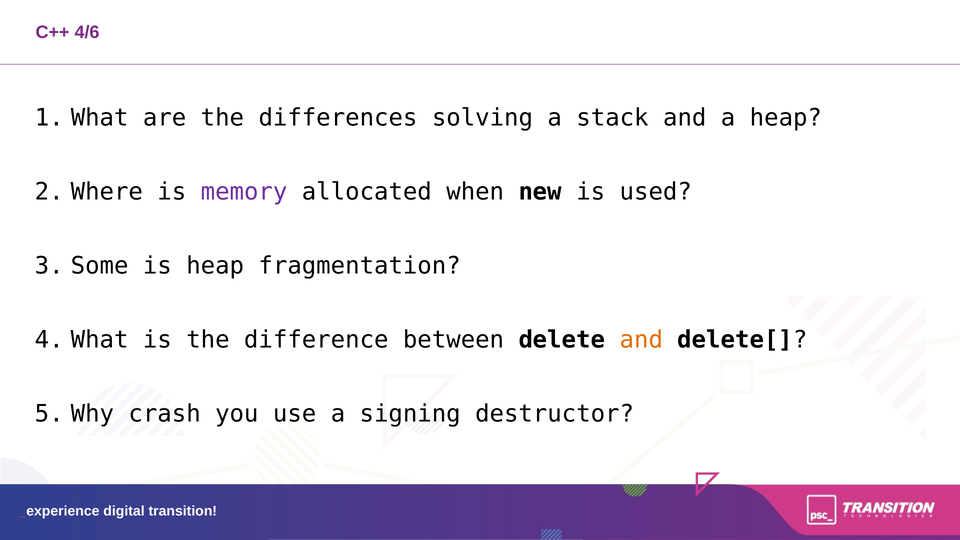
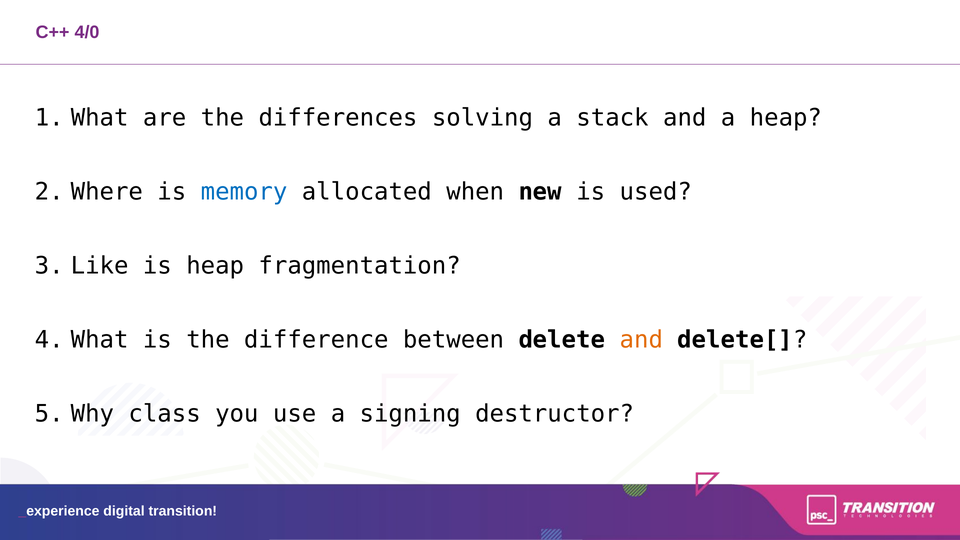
4/6: 4/6 -> 4/0
memory colour: purple -> blue
Some: Some -> Like
crash: crash -> class
